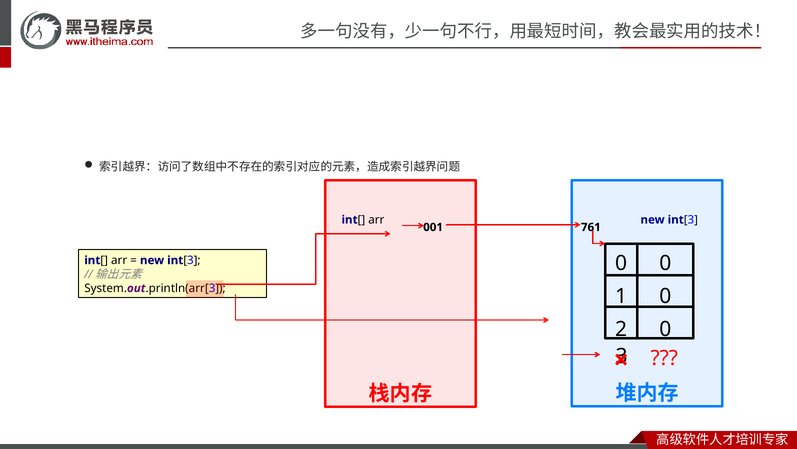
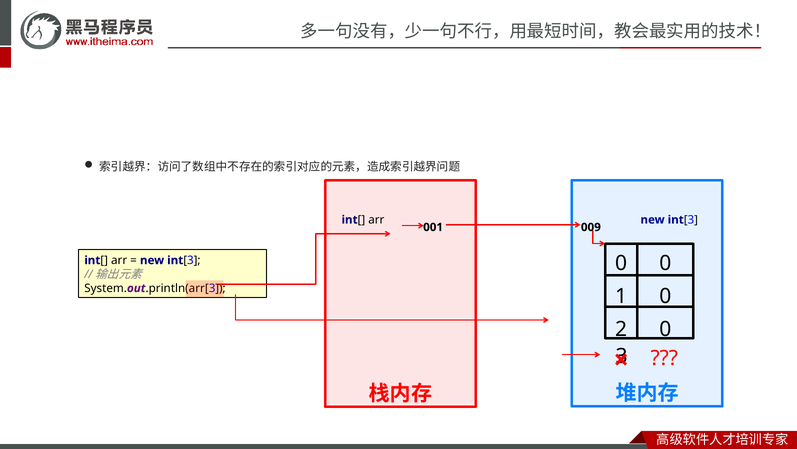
761: 761 -> 009
